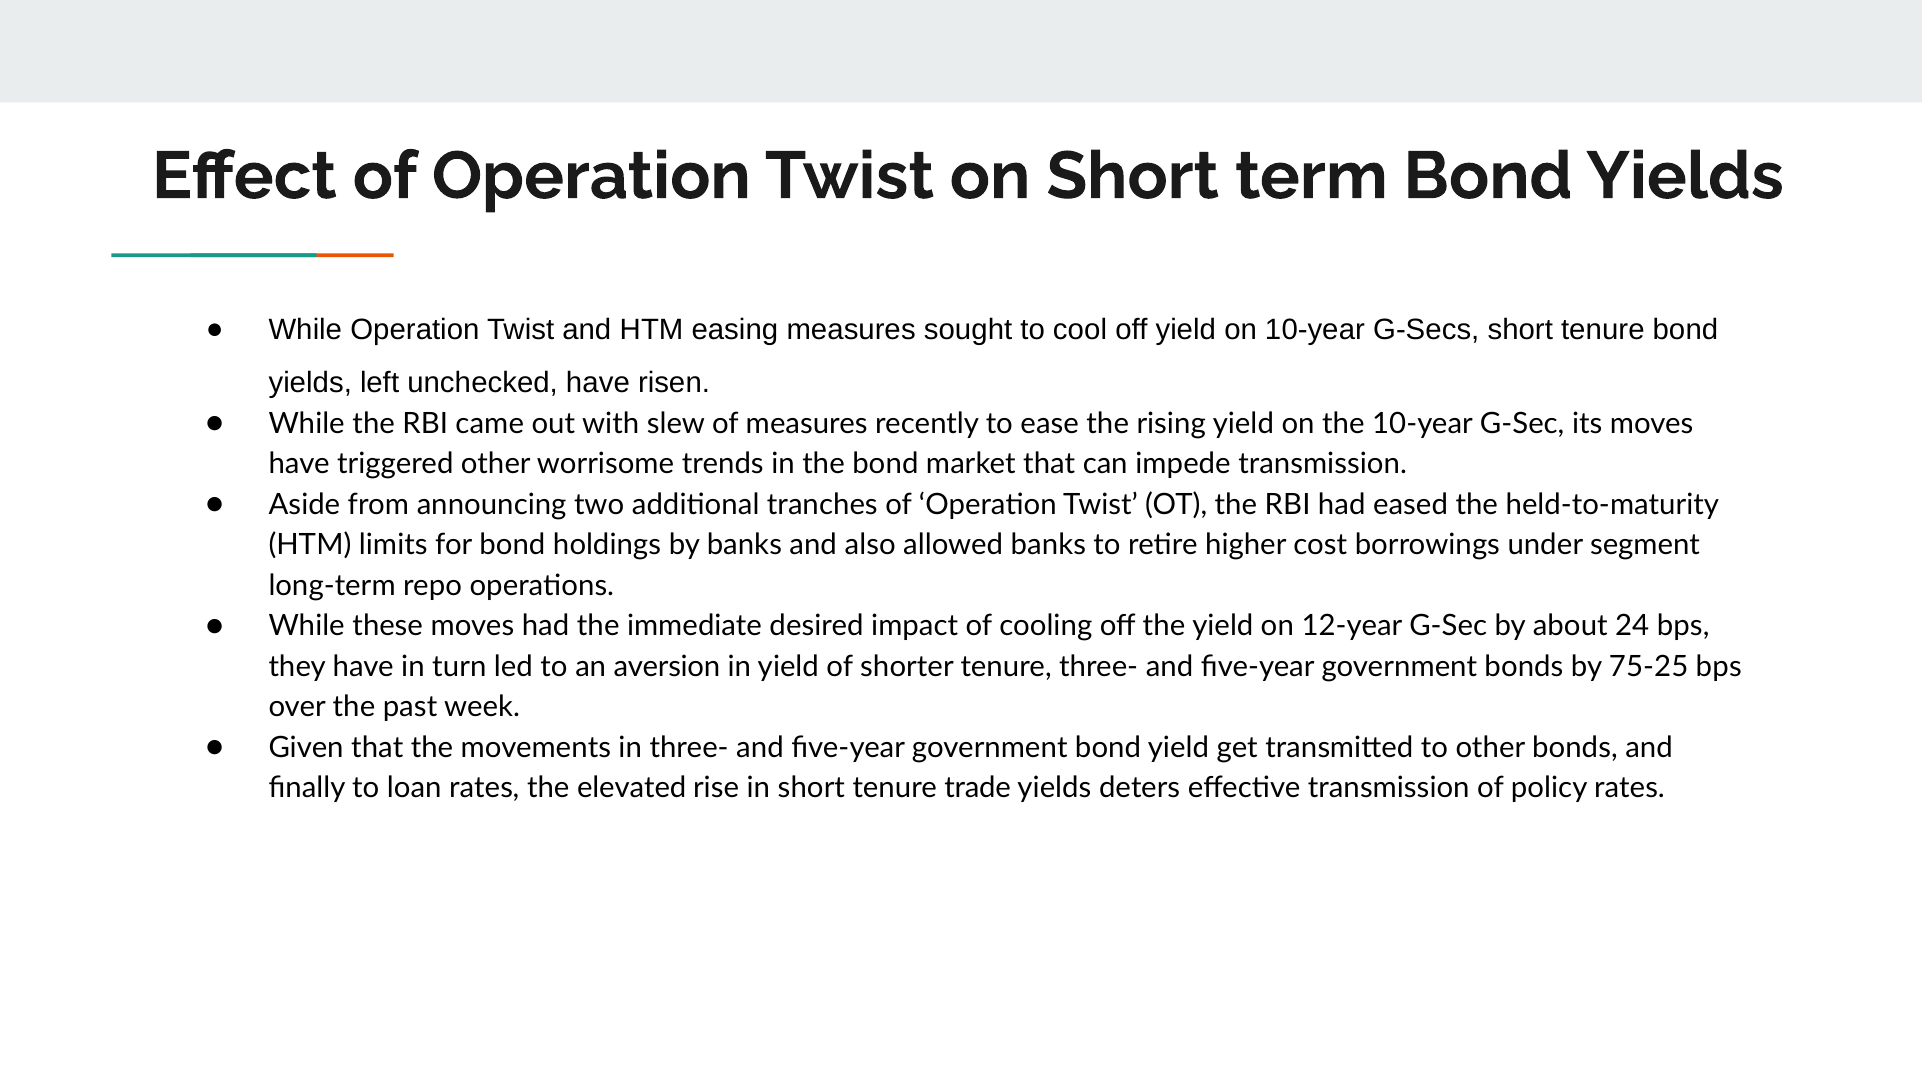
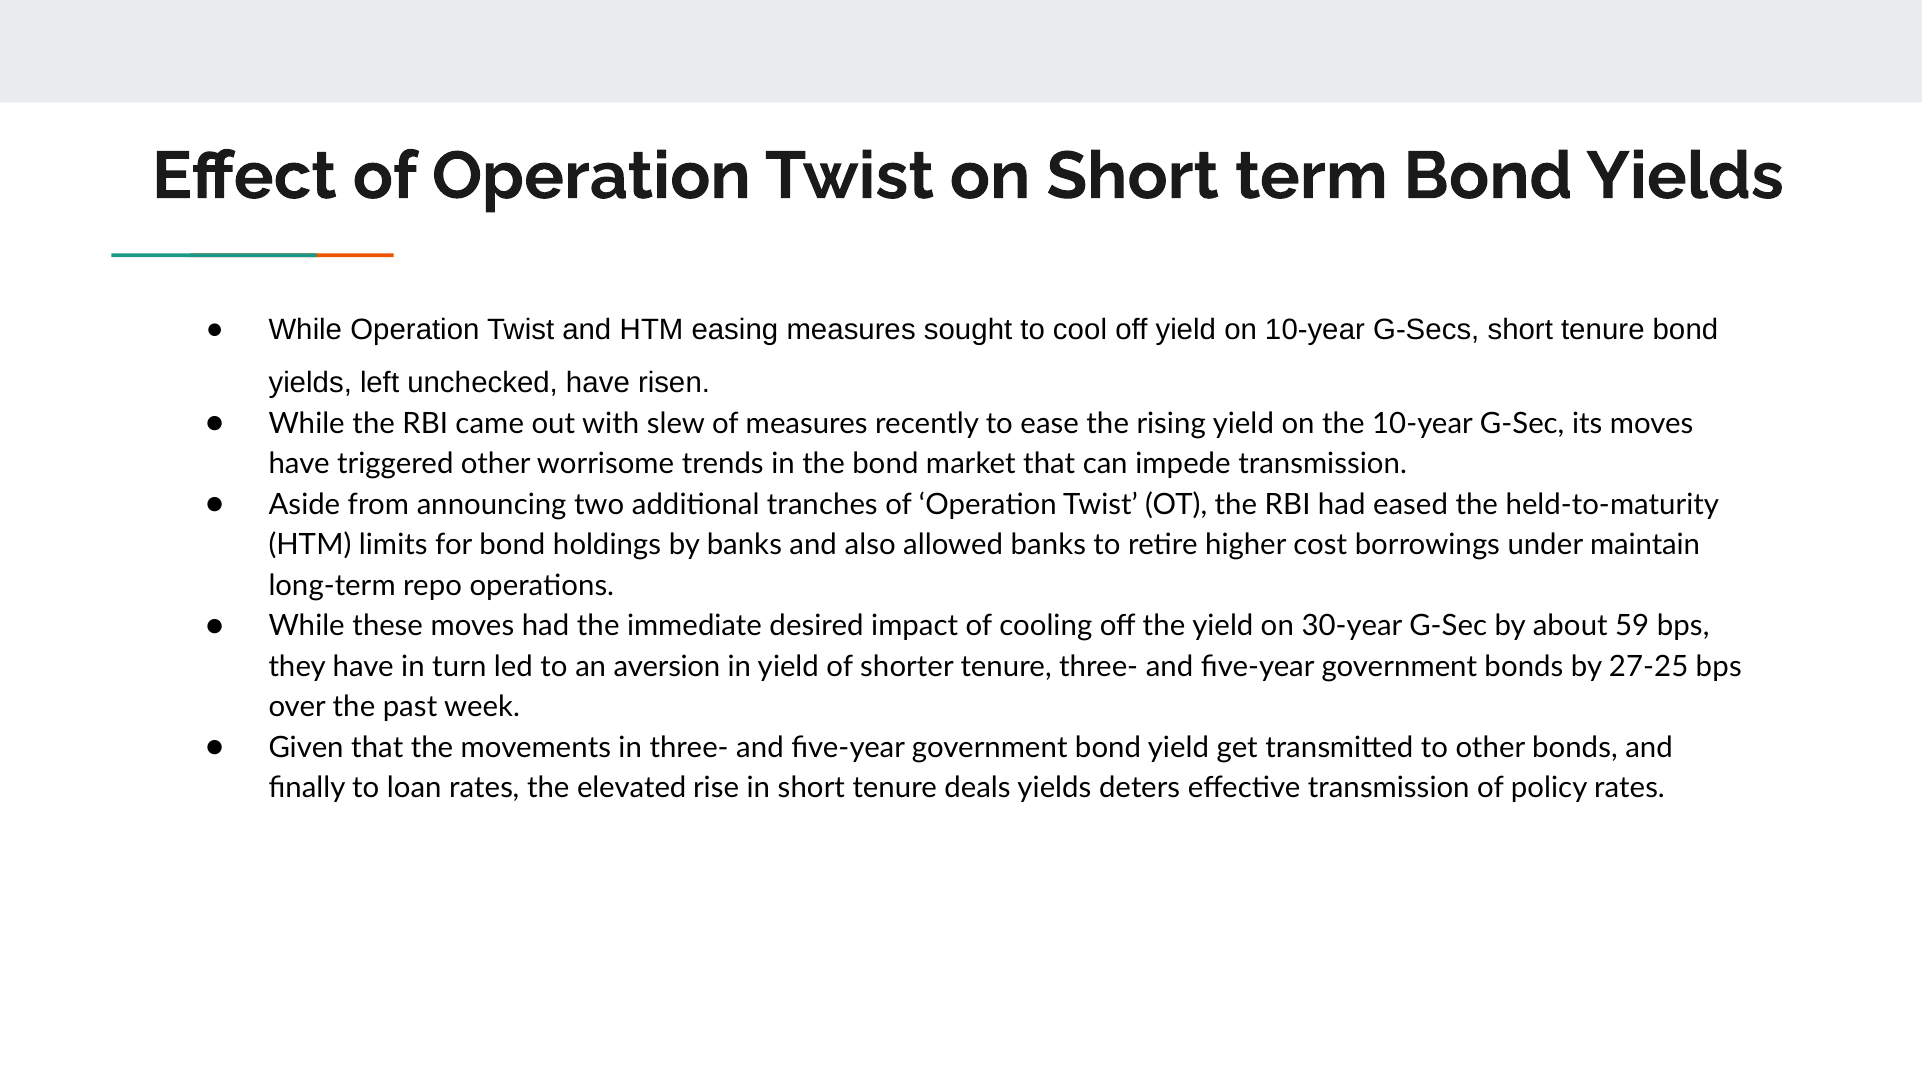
segment: segment -> maintain
12-year: 12-year -> 30-year
24: 24 -> 59
75-25: 75-25 -> 27-25
trade: trade -> deals
